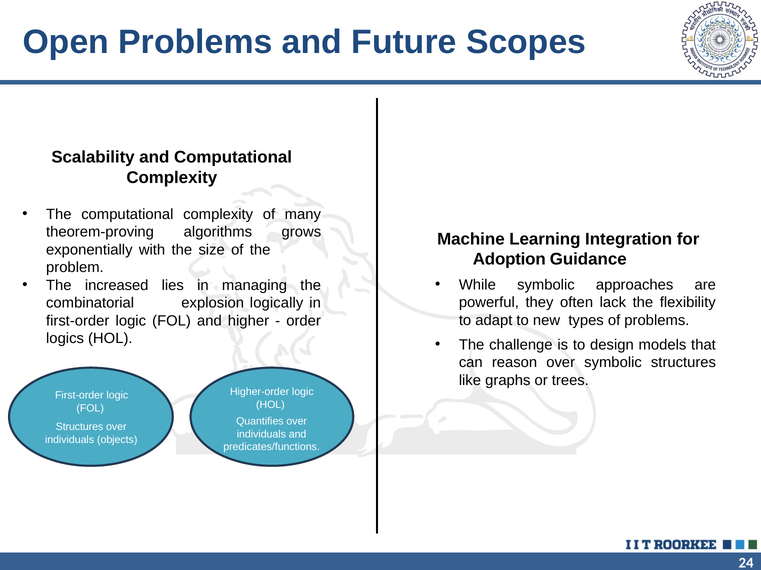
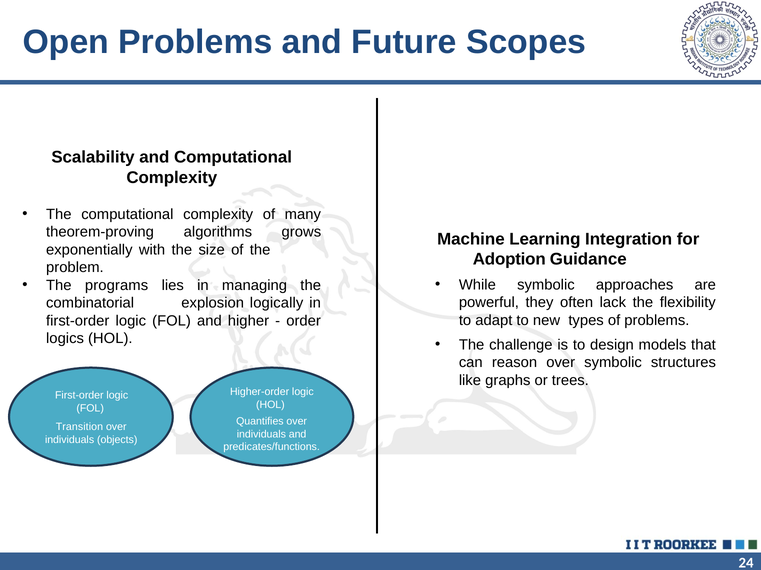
increased: increased -> programs
Structures at (80, 428): Structures -> Transition
